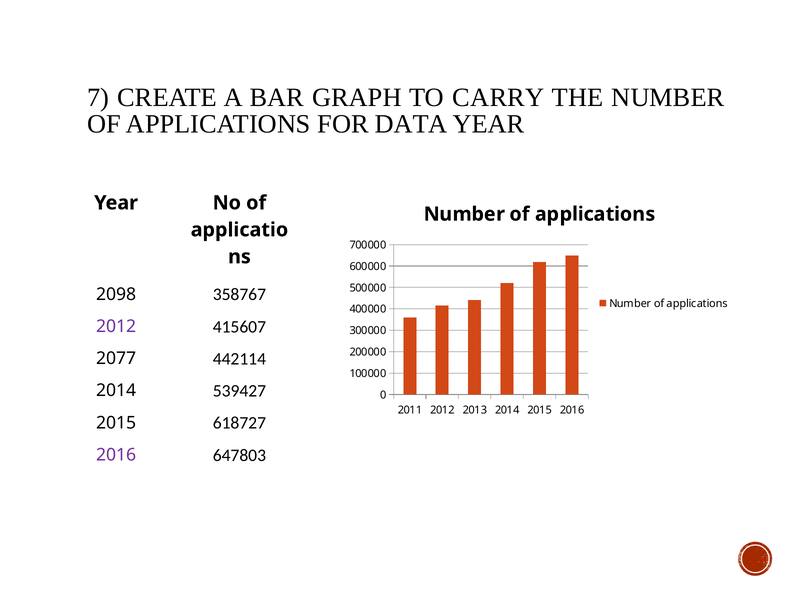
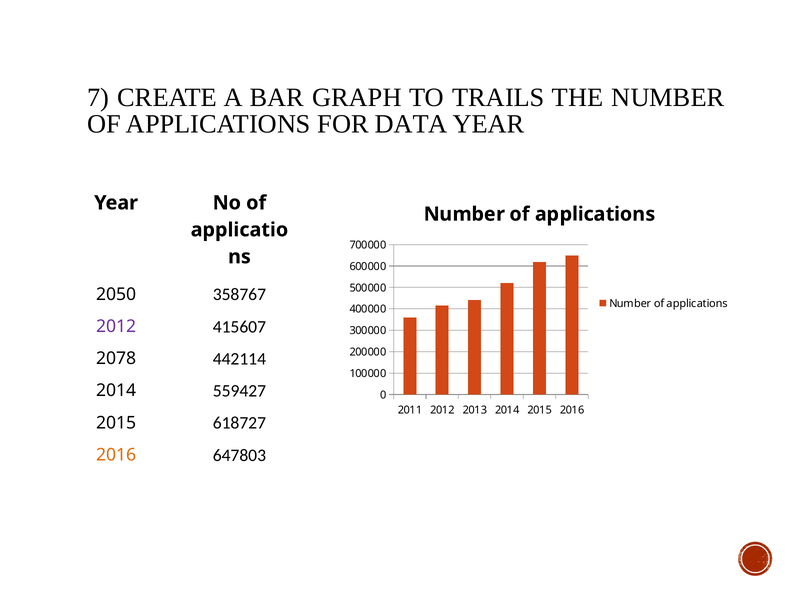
CARRY: CARRY -> TRAILS
2098: 2098 -> 2050
2077: 2077 -> 2078
539427: 539427 -> 559427
2016 at (116, 455) colour: purple -> orange
